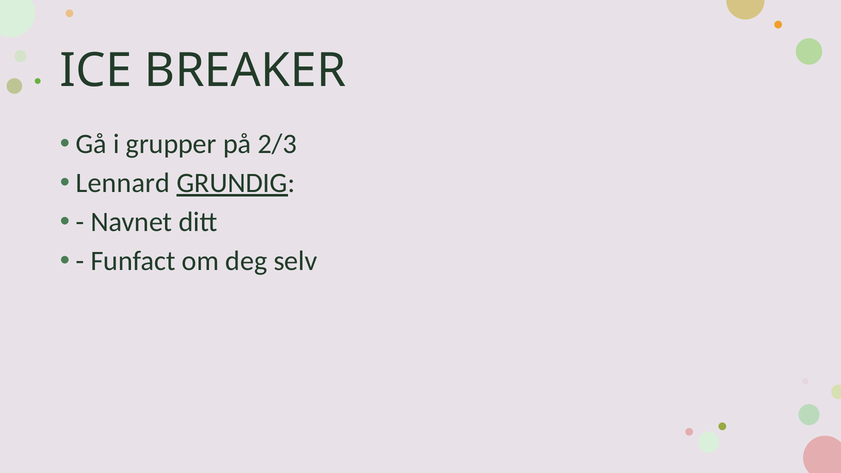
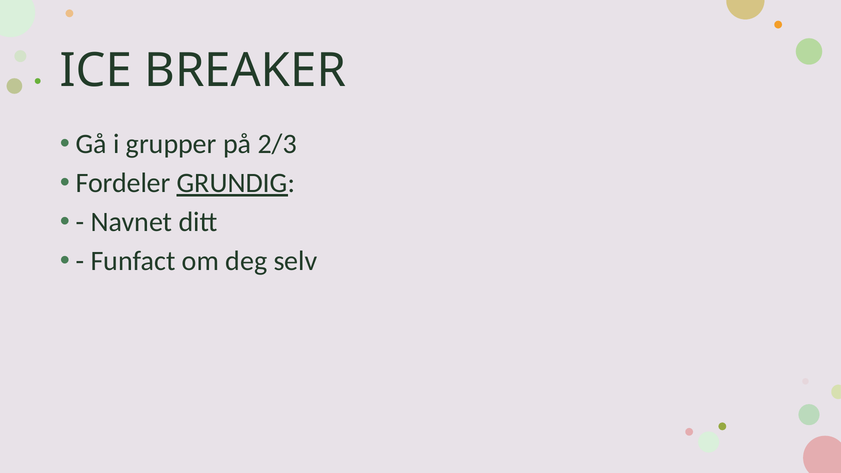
Lennard: Lennard -> Fordeler
